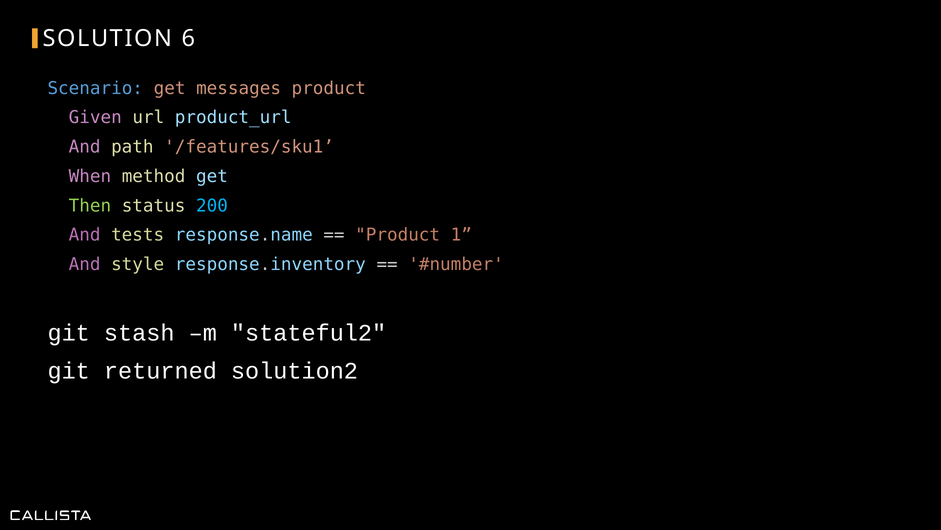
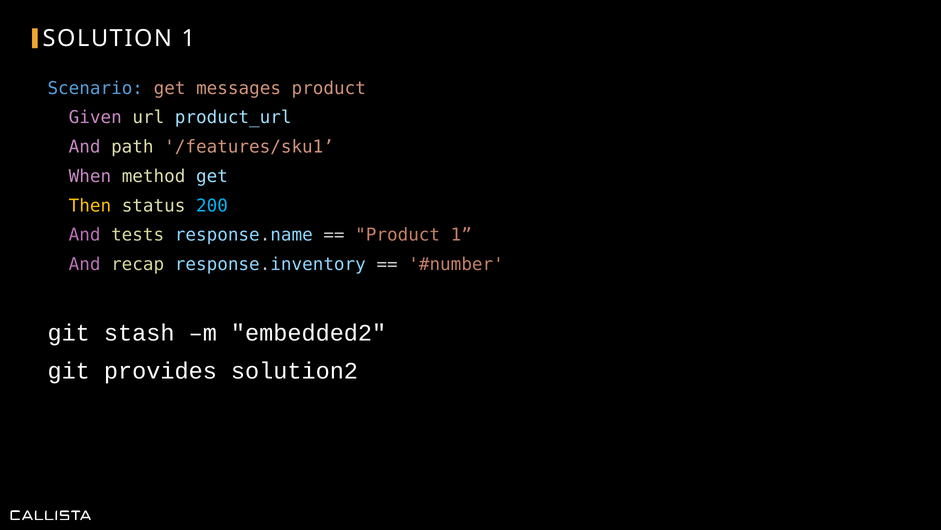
SOLUTION 6: 6 -> 1
Then colour: light green -> yellow
style: style -> recap
stateful2: stateful2 -> embedded2
returned: returned -> provides
